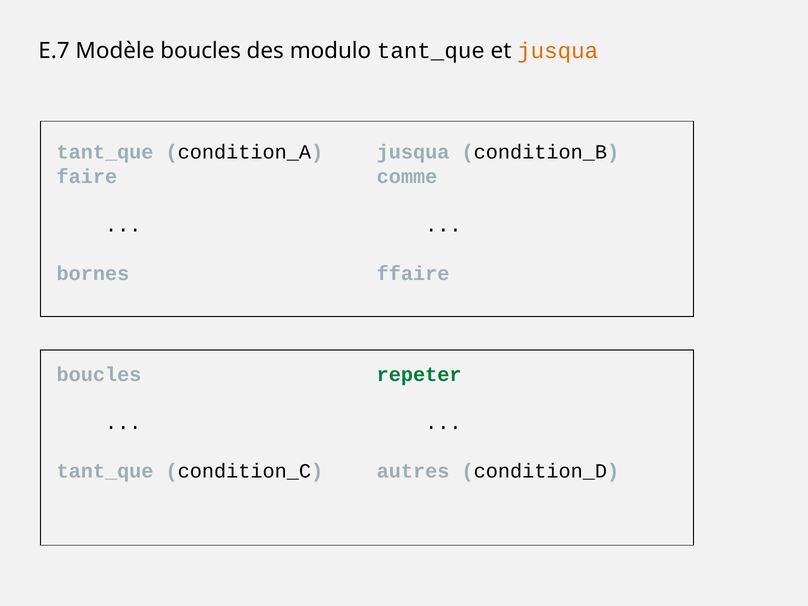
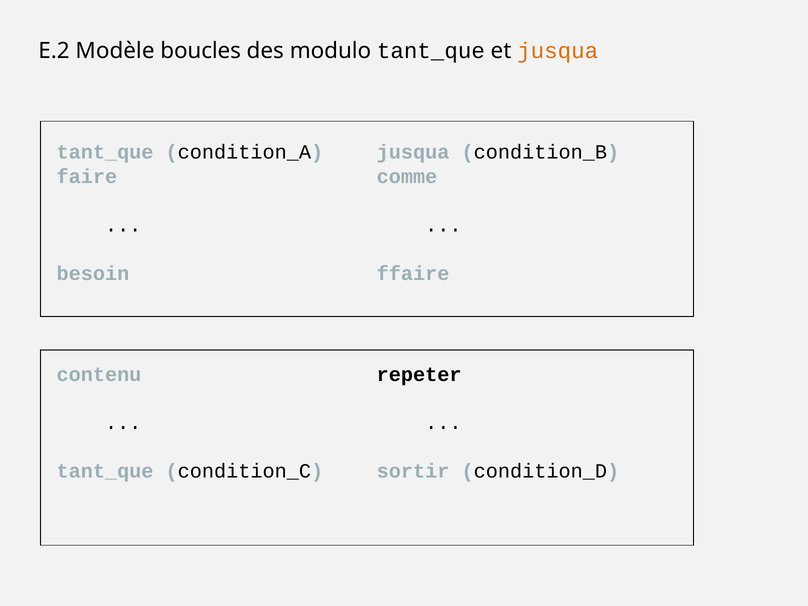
E.7: E.7 -> E.2
bornes: bornes -> besoin
boucles at (99, 374): boucles -> contenu
repeter colour: green -> black
autres: autres -> sortir
